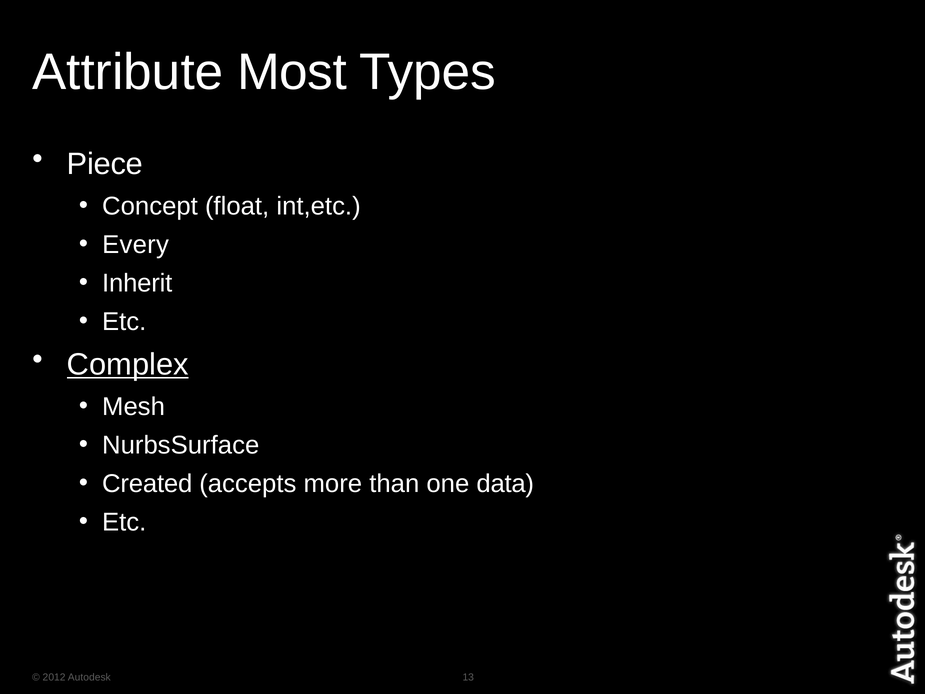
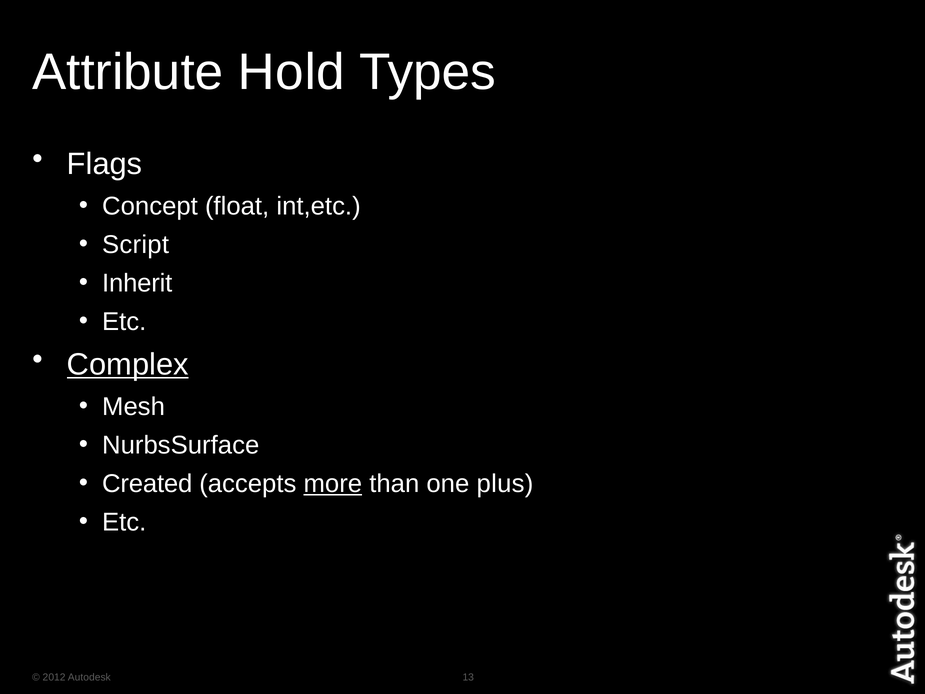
Most: Most -> Hold
Piece: Piece -> Flags
Every: Every -> Script
more underline: none -> present
data: data -> plus
